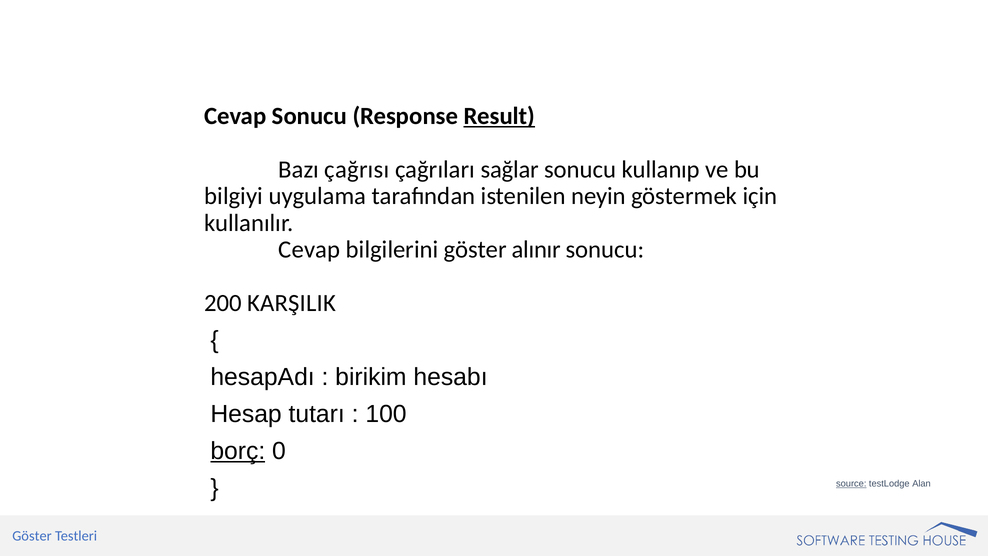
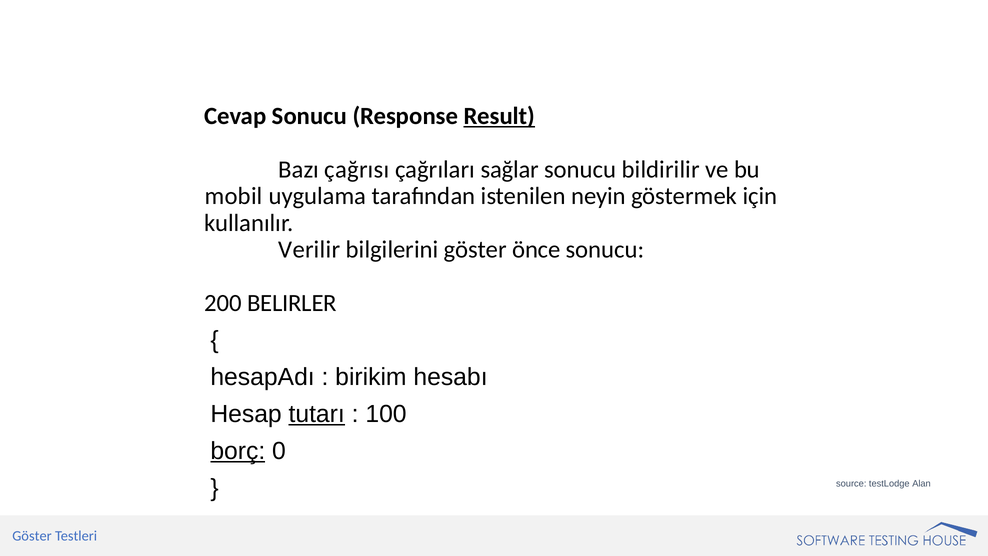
kullanıp: kullanıp -> bildirilir
bilgiyi: bilgiyi -> mobil
Cevap at (309, 250): Cevap -> Verilir
alınır: alınır -> önce
KARŞILIK: KARŞILIK -> BELIRLER
tutarı underline: none -> present
source underline: present -> none
